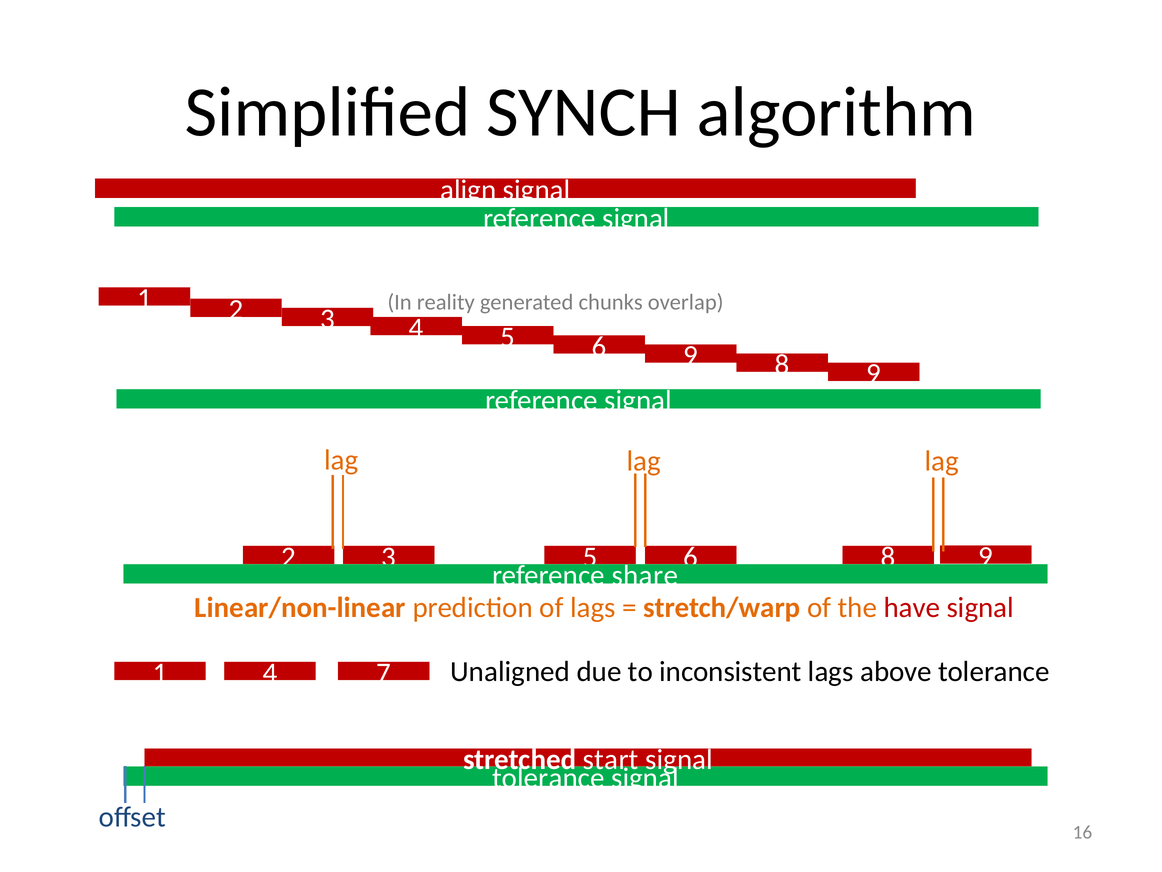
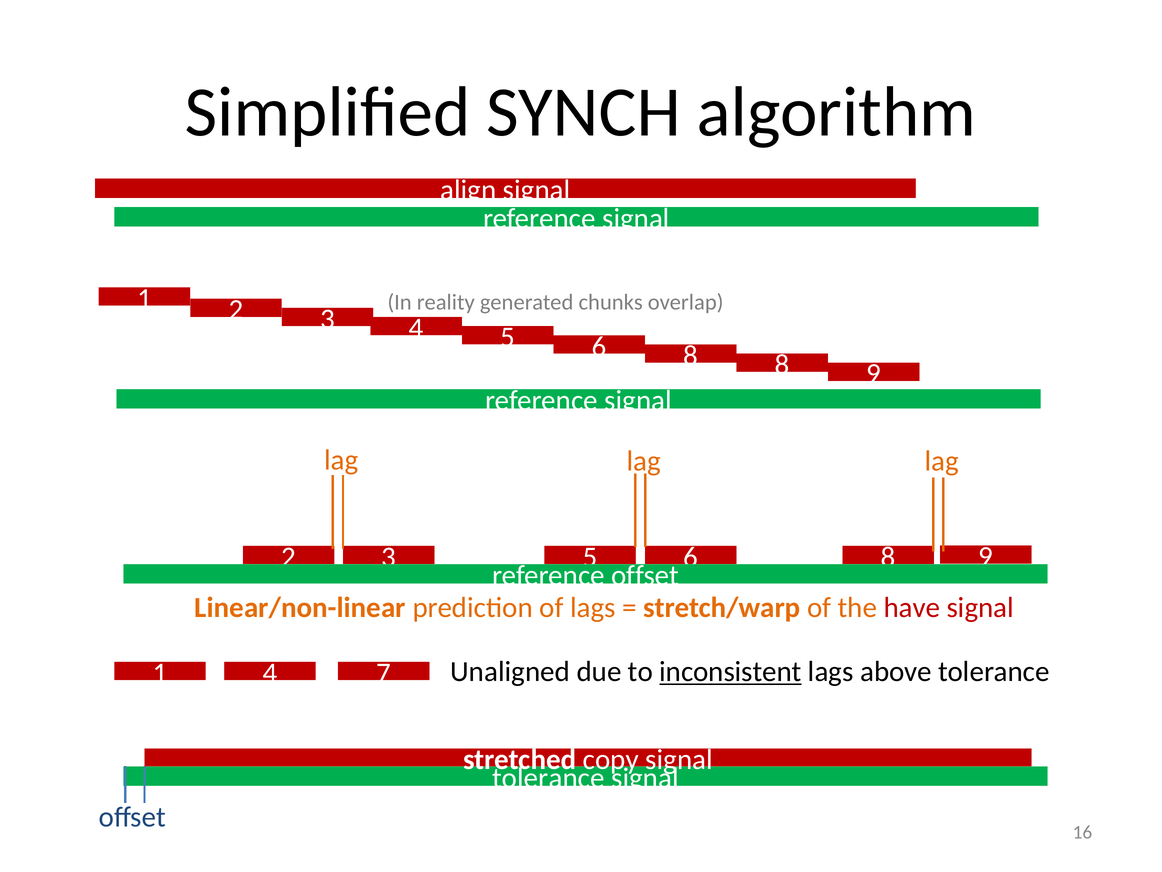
4 5 6 9: 9 -> 8
share at (645, 576): share -> offset
inconsistent underline: none -> present
start: start -> copy
